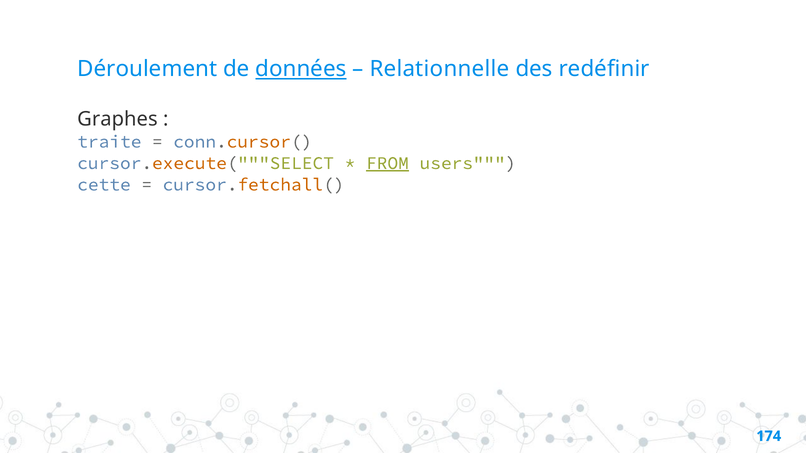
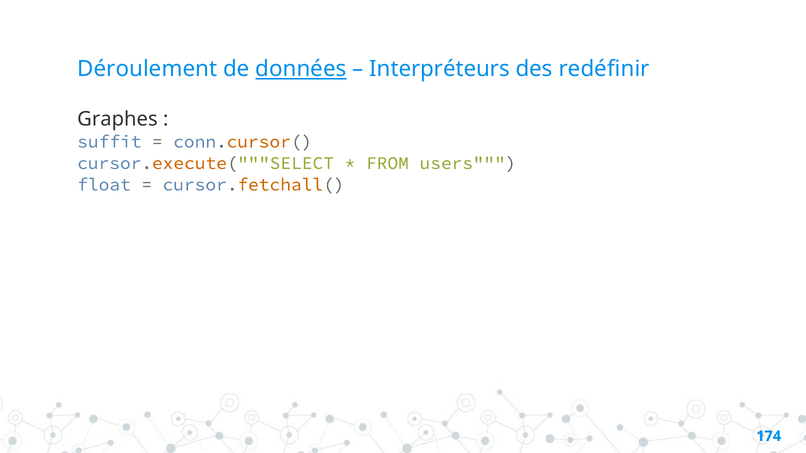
Relationnelle: Relationnelle -> Interpréteurs
traite: traite -> suffit
FROM underline: present -> none
cette: cette -> float
